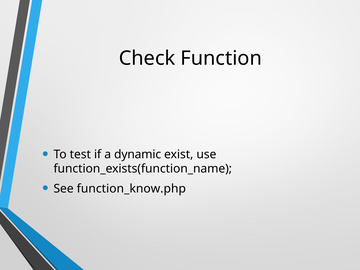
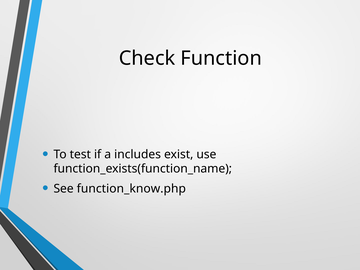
dynamic: dynamic -> includes
